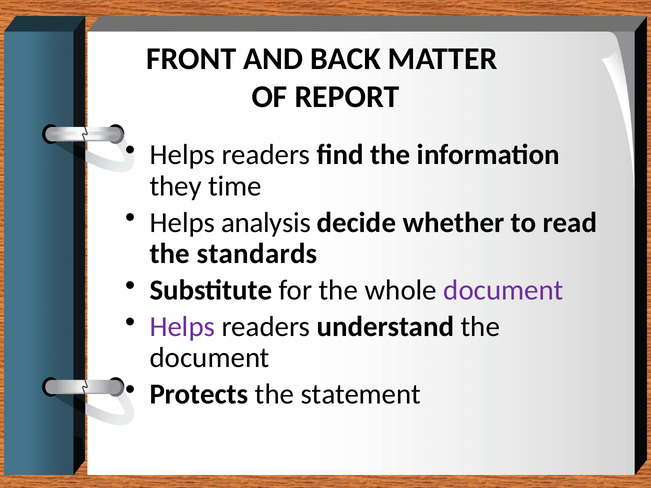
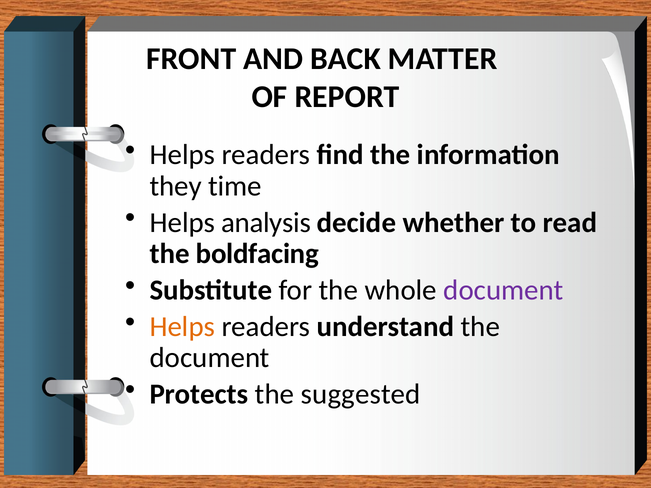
standards: standards -> boldfacing
Helps at (182, 327) colour: purple -> orange
statement: statement -> suggested
